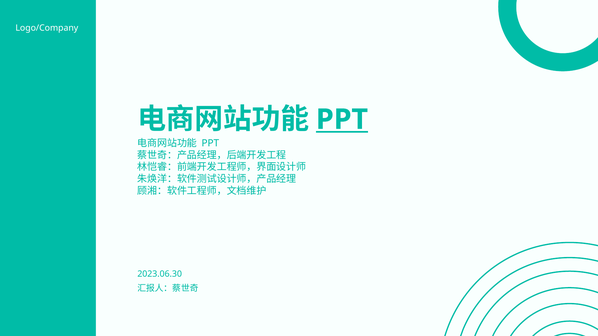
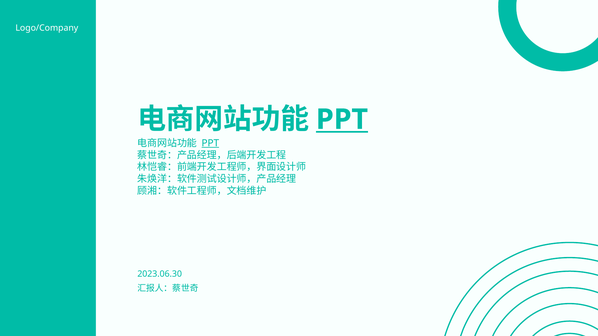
PPT at (210, 143) underline: none -> present
